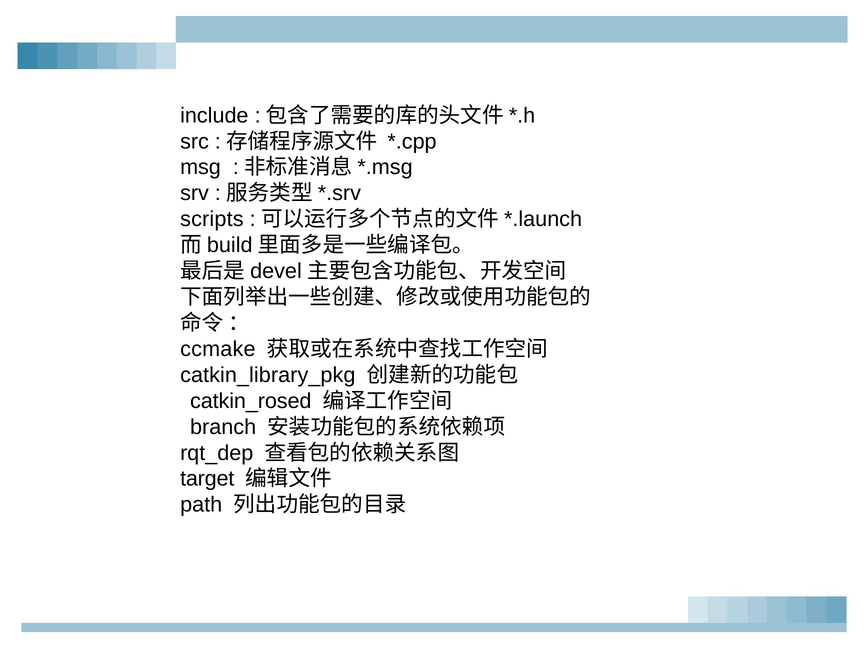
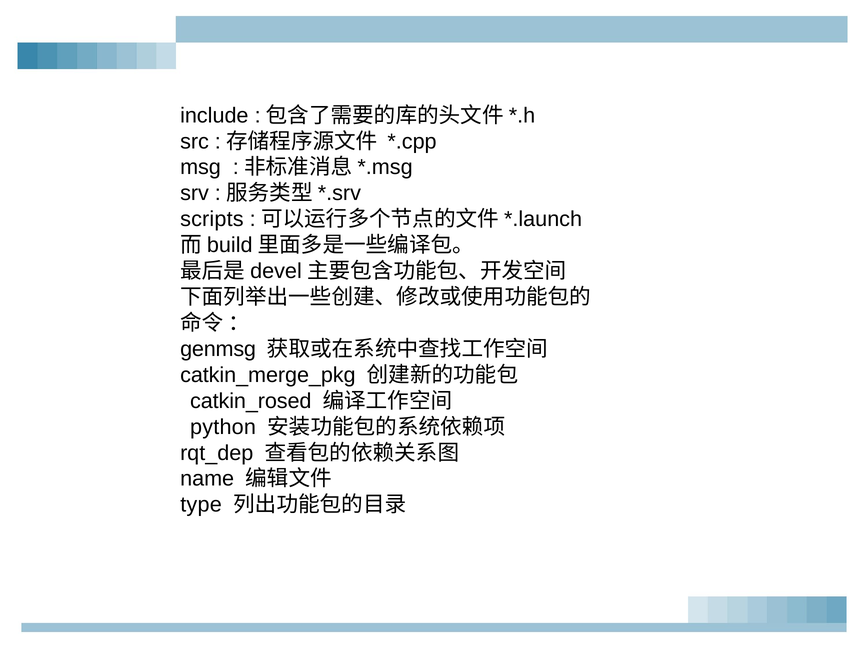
ccmake: ccmake -> genmsg
catkin_library_pkg: catkin_library_pkg -> catkin_merge_pkg
branch: branch -> python
target: target -> name
path: path -> type
